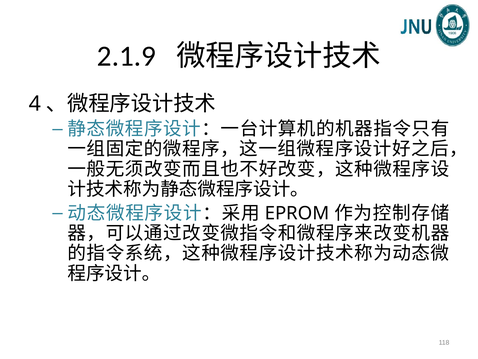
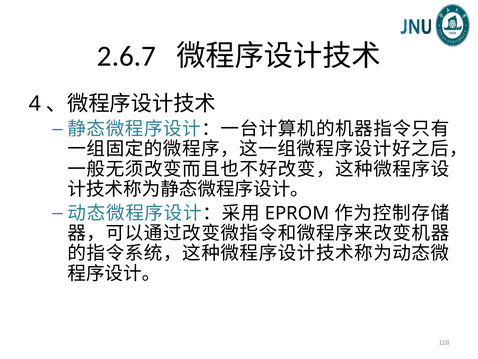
2.1.9: 2.1.9 -> 2.6.7
